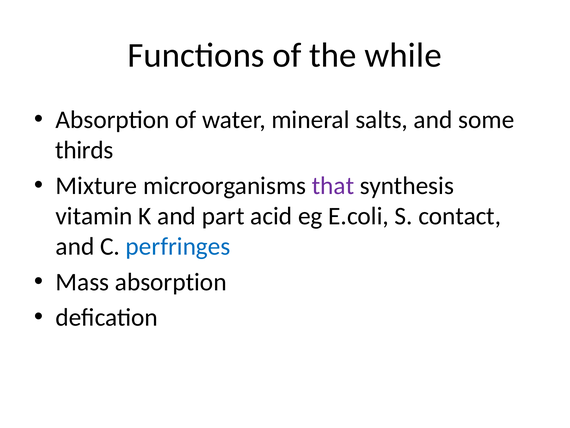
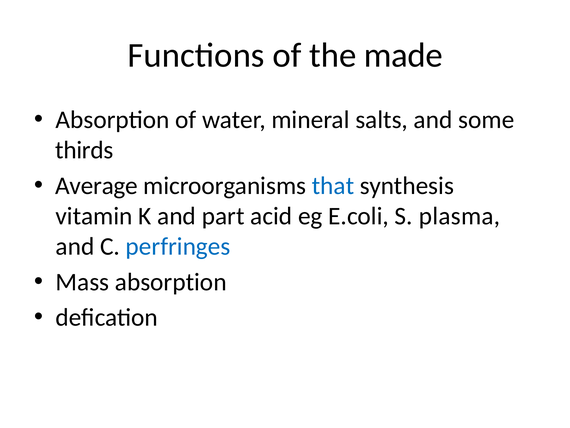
while: while -> made
Mixture: Mixture -> Average
that colour: purple -> blue
contact: contact -> plasma
